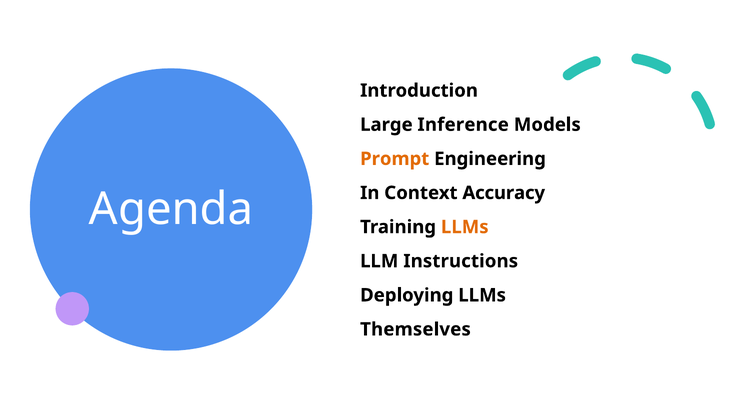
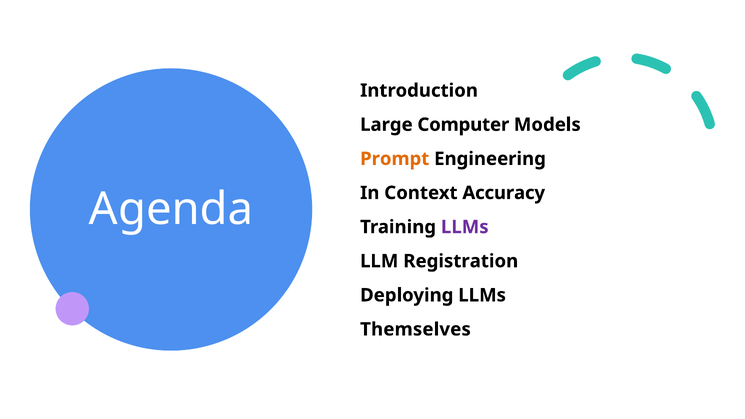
Inference: Inference -> Computer
LLMs at (465, 227) colour: orange -> purple
Instructions: Instructions -> Registration
